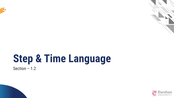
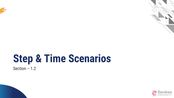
Language: Language -> Scenarios
